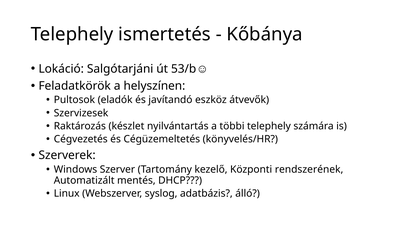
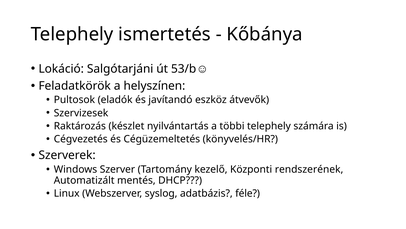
álló: álló -> féle
